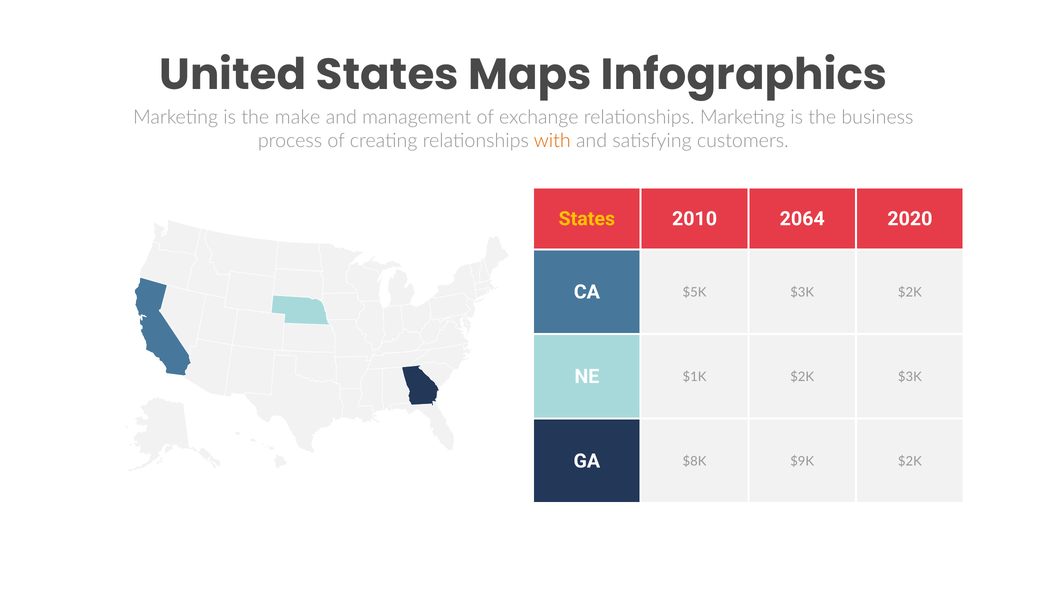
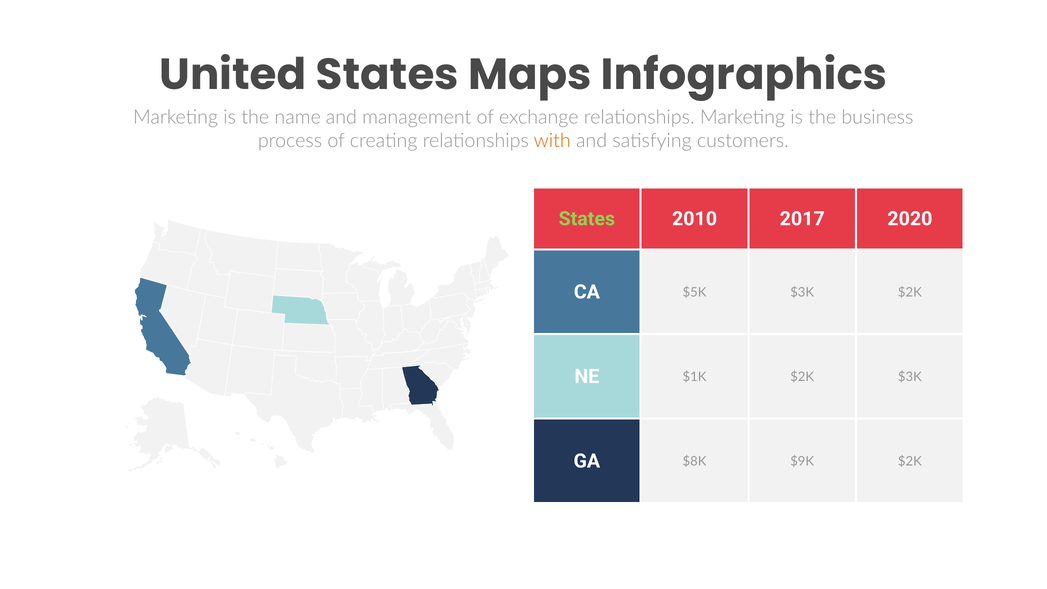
make: make -> name
States at (587, 219) colour: yellow -> light green
2064: 2064 -> 2017
